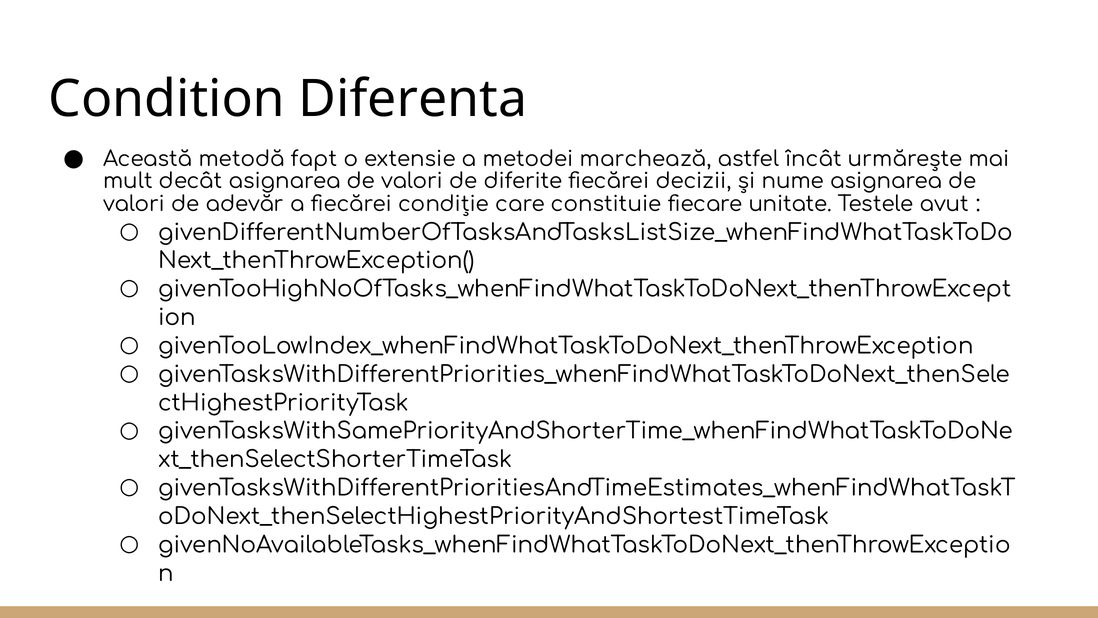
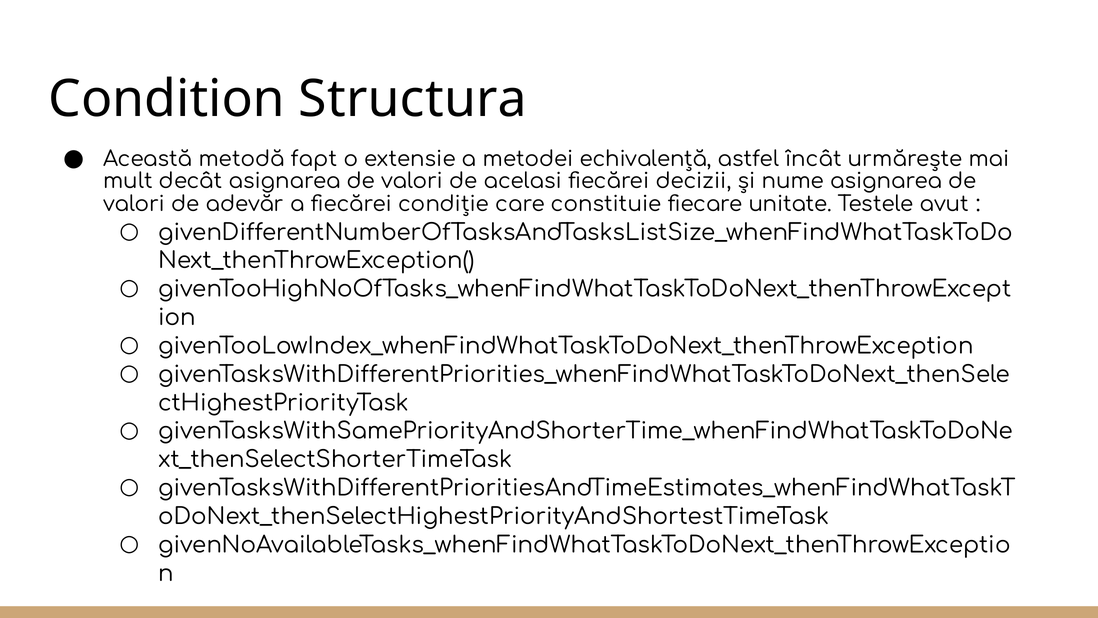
Diferenta: Diferenta -> Structura
marchează: marchează -> echivalență
diferite: diferite -> acelasi
